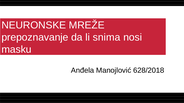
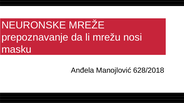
snima: snima -> mrežu
